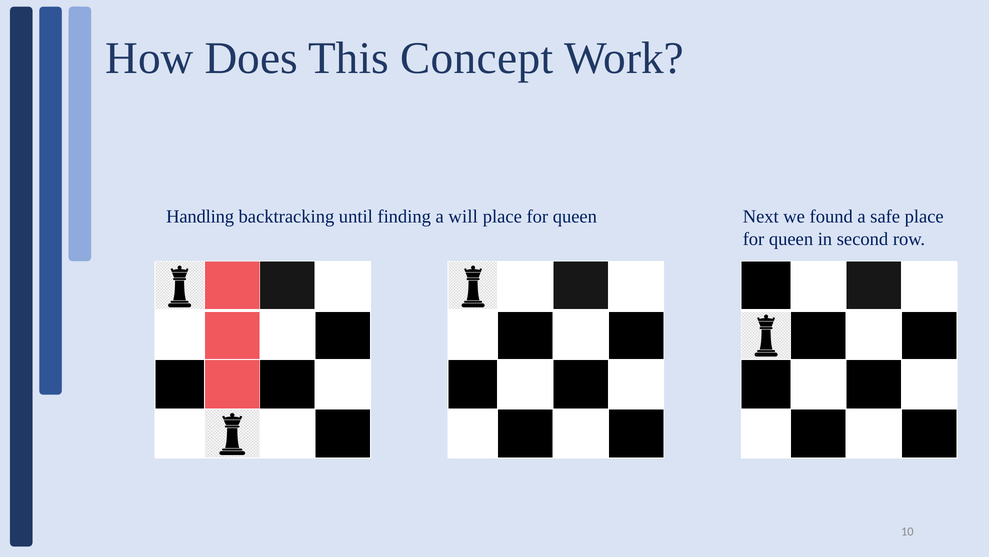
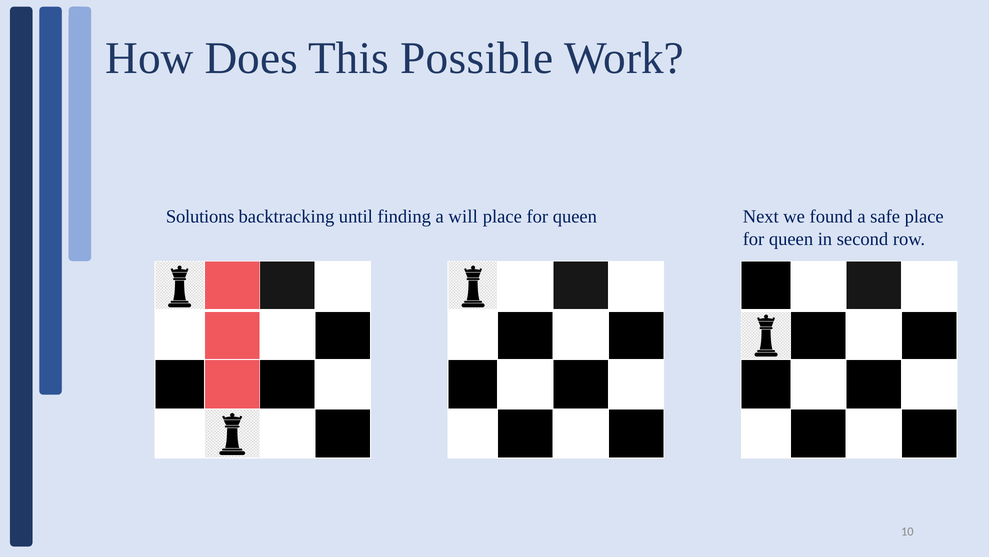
Concept: Concept -> Possible
Handling: Handling -> Solutions
